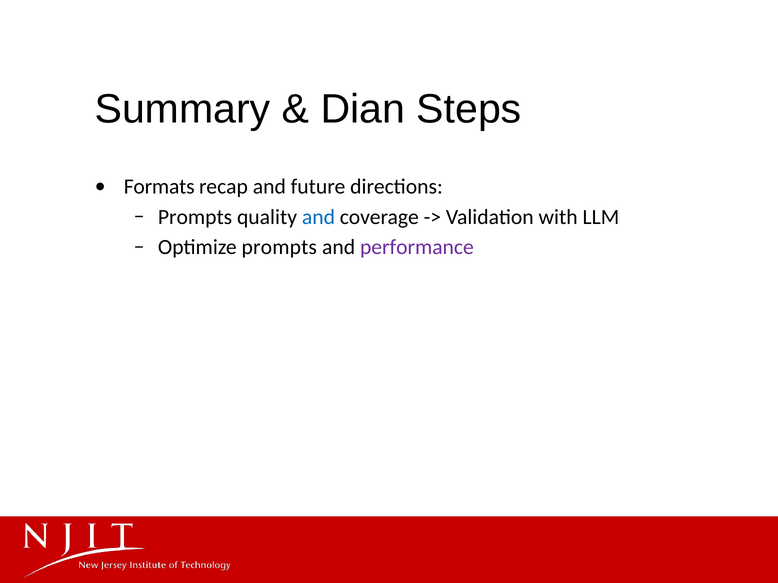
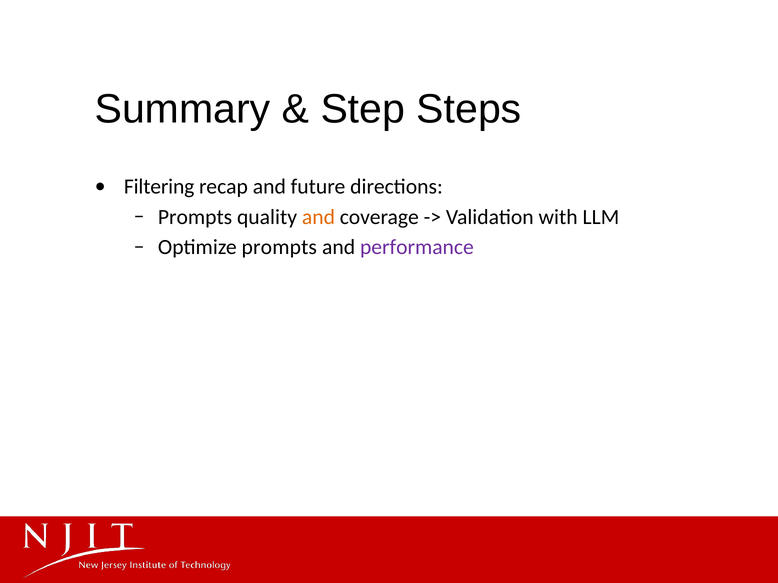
Dian: Dian -> Step
Formats: Formats -> Filtering
and at (318, 217) colour: blue -> orange
